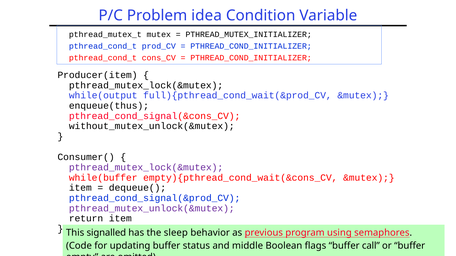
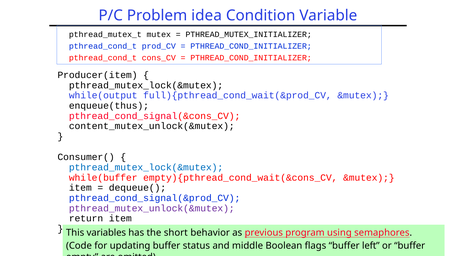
without_mutex_unlock(&mutex: without_mutex_unlock(&mutex -> content_mutex_unlock(&mutex
pthread_mutex_lock(&mutex at (146, 168) colour: purple -> blue
signalled: signalled -> variables
sleep: sleep -> short
call: call -> left
